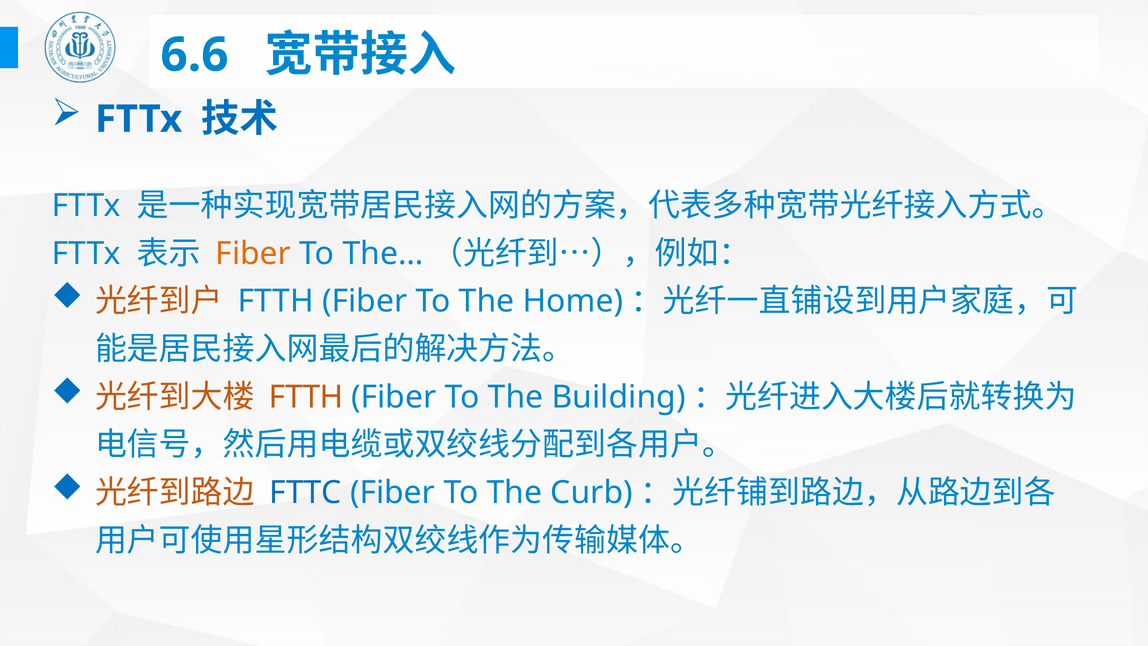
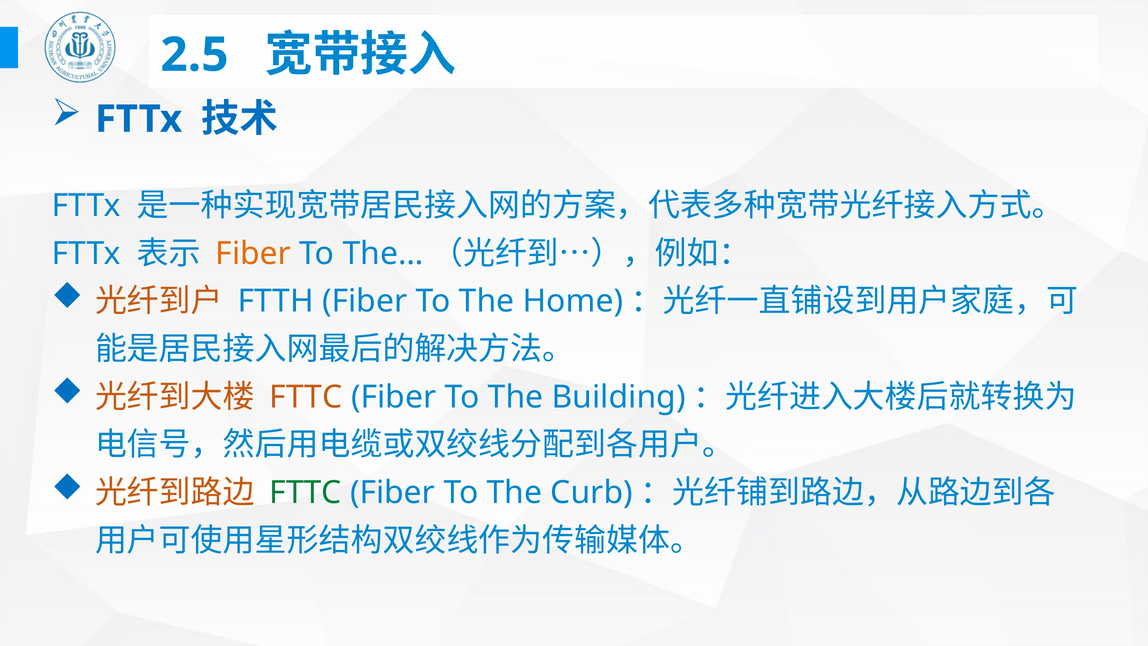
6.6: 6.6 -> 2.5
FTTH at (306, 397): FTTH -> FTTC
FTTC at (306, 493) colour: blue -> green
